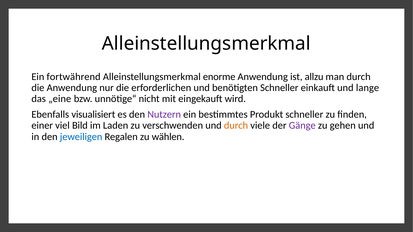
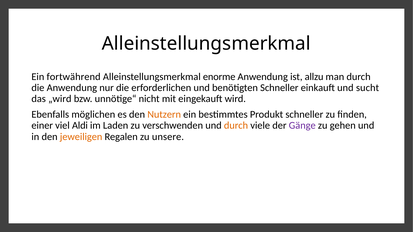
lange: lange -> sucht
„eine: „eine -> „wird
visualisiert: visualisiert -> möglichen
Nutzern colour: purple -> orange
Bild: Bild -> Aldi
jeweiligen colour: blue -> orange
wählen: wählen -> unsere
